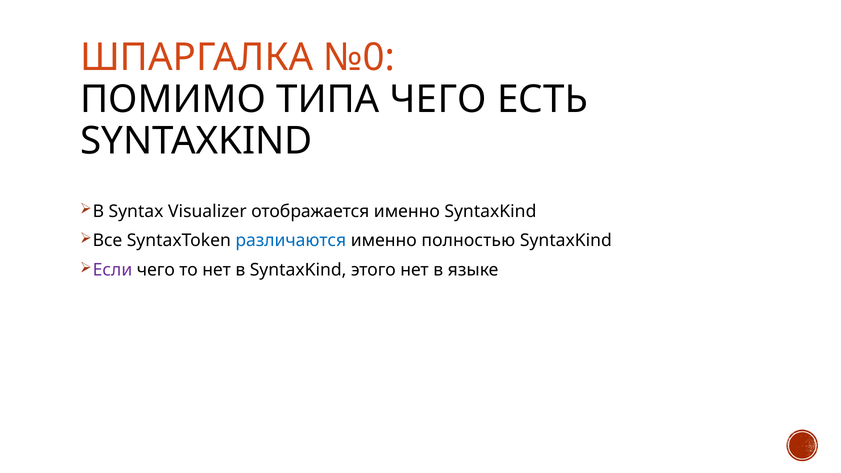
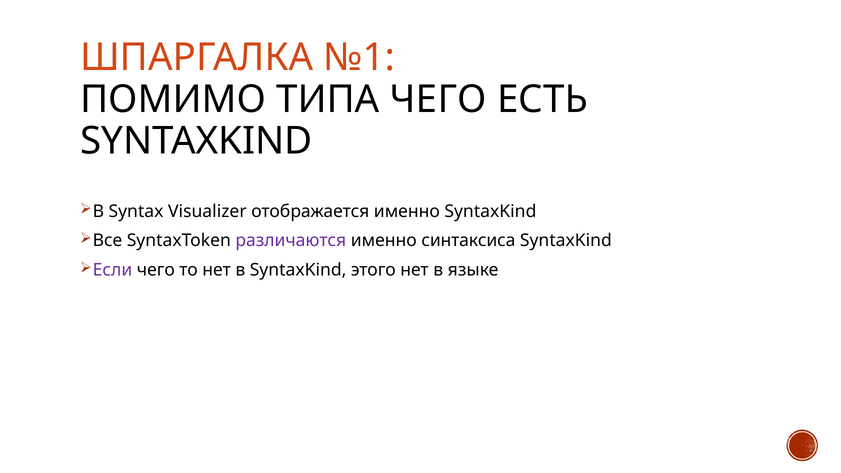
№0: №0 -> №1
различаются colour: blue -> purple
полностью: полностью -> синтаксиса
